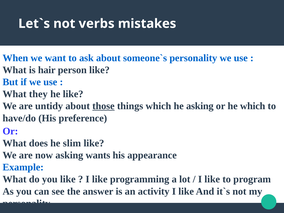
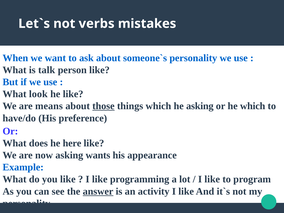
hair: hair -> talk
they: they -> look
untidy: untidy -> means
slim: slim -> here
answer underline: none -> present
